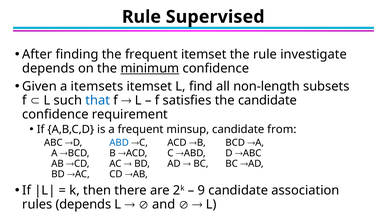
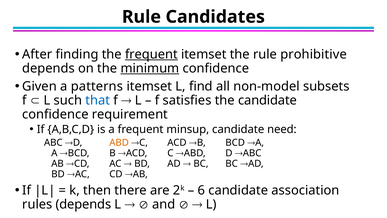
Supervised: Supervised -> Candidates
frequent at (151, 54) underline: none -> present
investigate: investigate -> prohibitive
itemsets: itemsets -> patterns
non-length: non-length -> non-model
from: from -> need
ABD colour: blue -> orange
9: 9 -> 6
